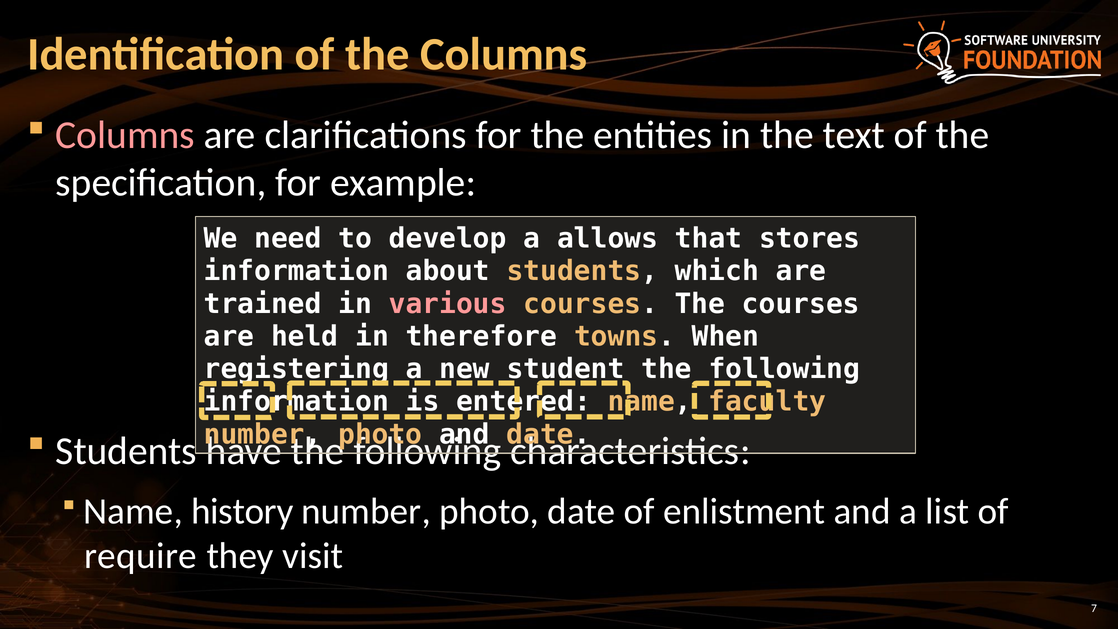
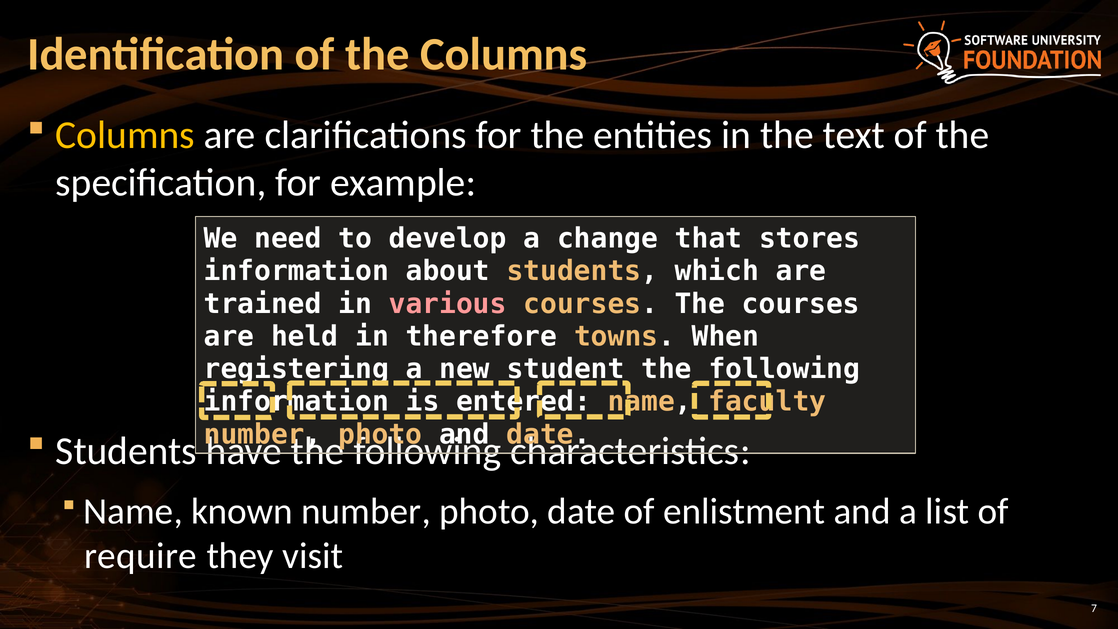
Columns at (125, 135) colour: pink -> yellow
allows: allows -> change
history: history -> known
